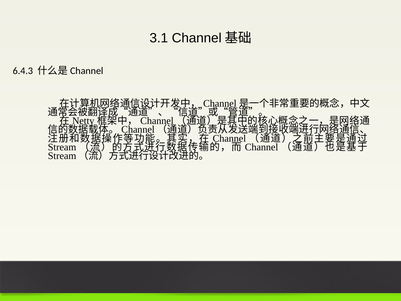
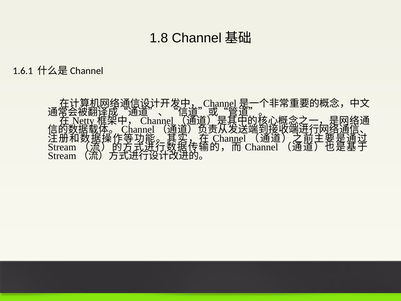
3.1: 3.1 -> 1.8
6.4.3: 6.4.3 -> 1.6.1
